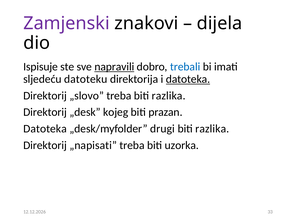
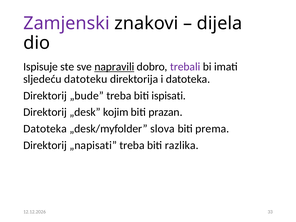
trebali colour: blue -> purple
datoteka at (188, 79) underline: present -> none
„slovo: „slovo -> „bude
treba biti razlika: razlika -> ispisati
kojeg: kojeg -> kojim
drugi: drugi -> slova
razlika at (212, 129): razlika -> prema
uzorka: uzorka -> razlika
